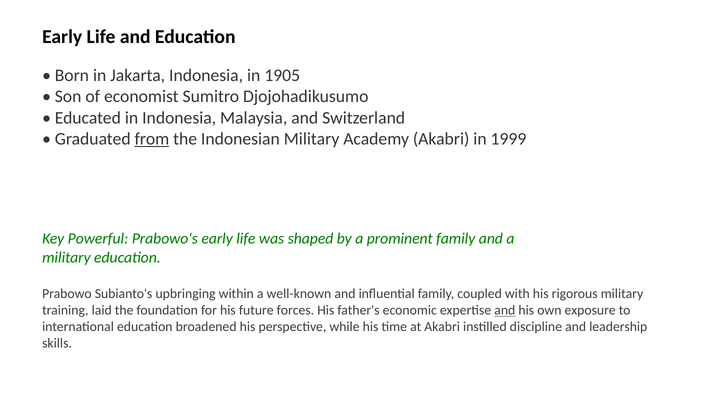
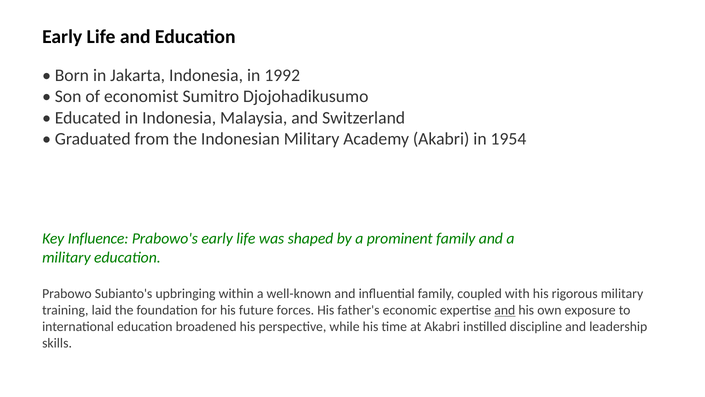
1905: 1905 -> 1992
from underline: present -> none
1999: 1999 -> 1954
Powerful: Powerful -> Influence
